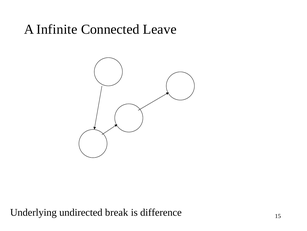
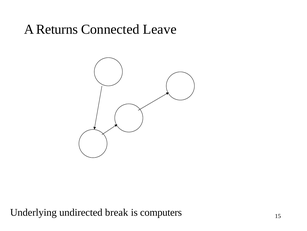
Infinite: Infinite -> Returns
difference: difference -> computers
